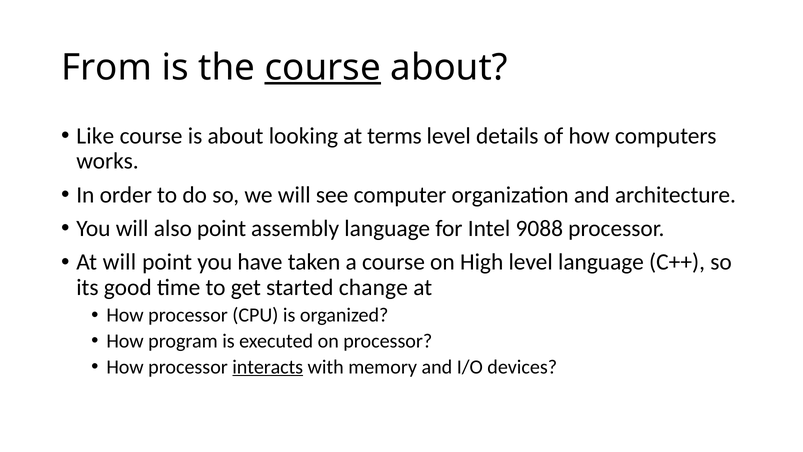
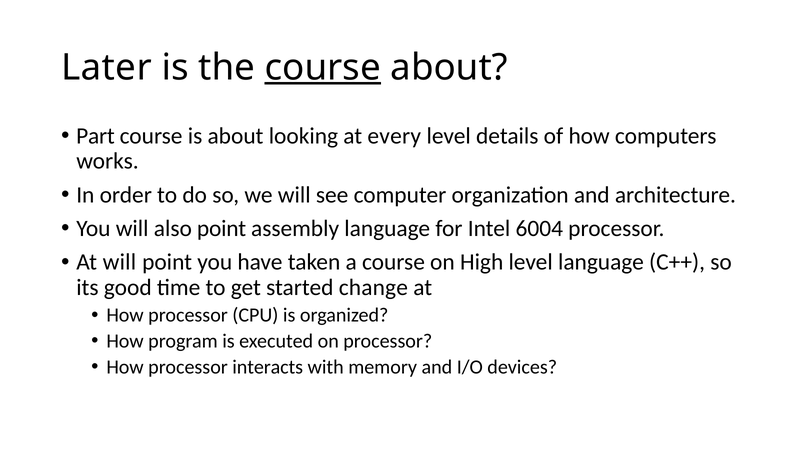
From: From -> Later
Like: Like -> Part
terms: terms -> every
9088: 9088 -> 6004
interacts underline: present -> none
